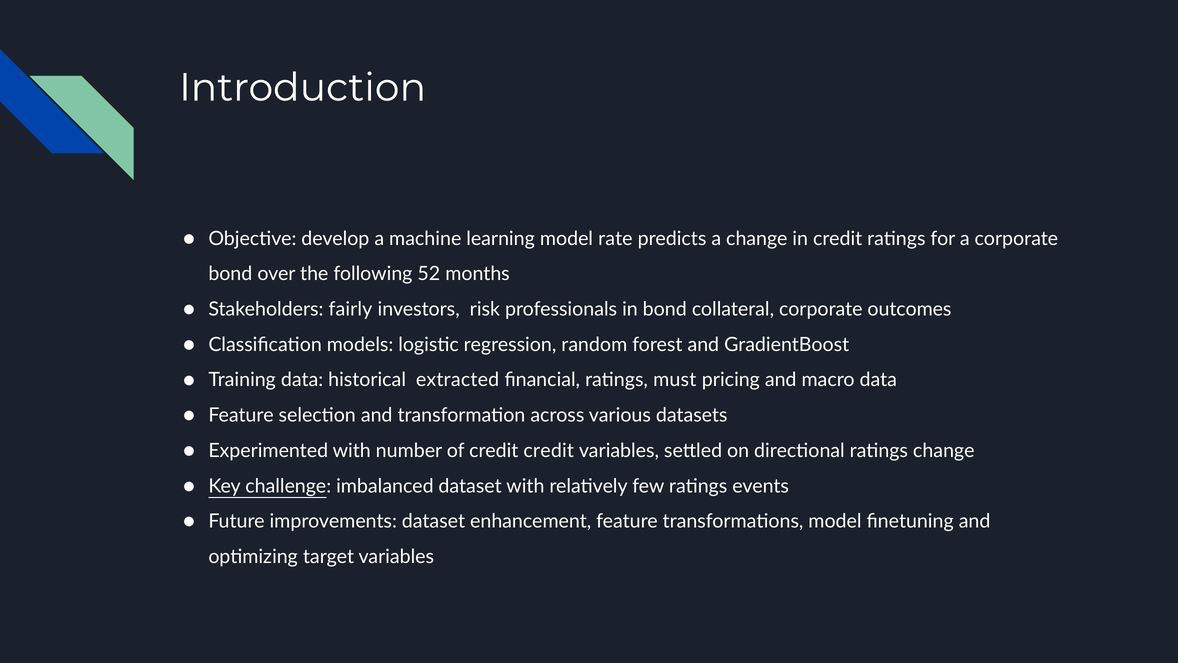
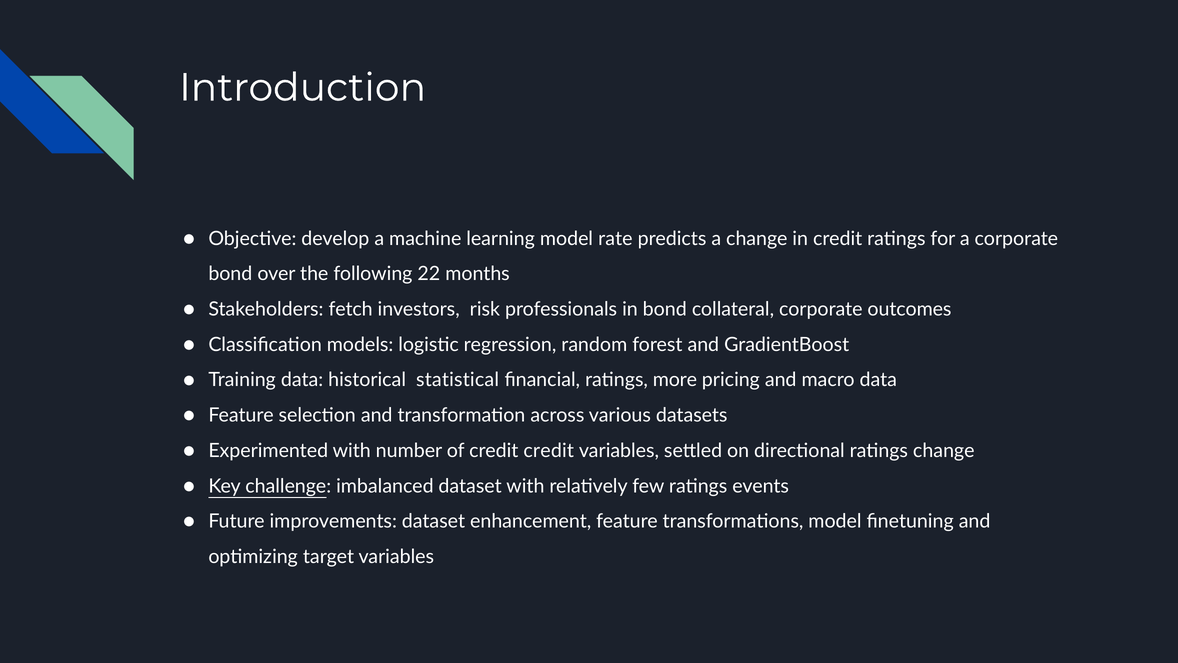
52: 52 -> 22
fairly: fairly -> fetch
extracted: extracted -> statistical
must: must -> more
